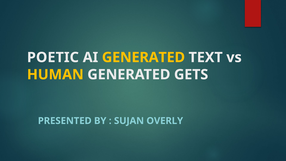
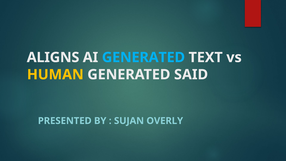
POETIC: POETIC -> ALIGNS
GENERATED at (143, 57) colour: yellow -> light blue
GETS: GETS -> SAID
